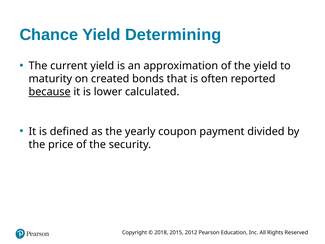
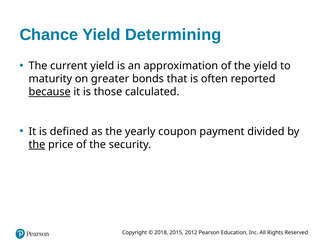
created: created -> greater
lower: lower -> those
the at (37, 144) underline: none -> present
